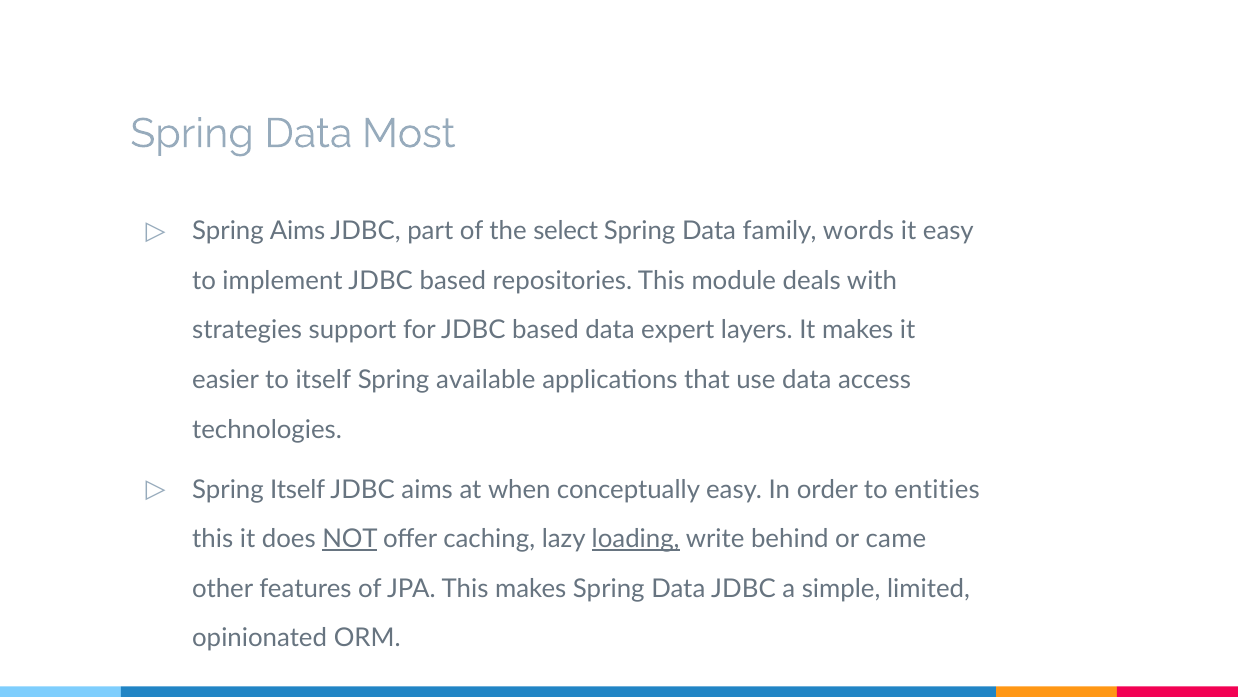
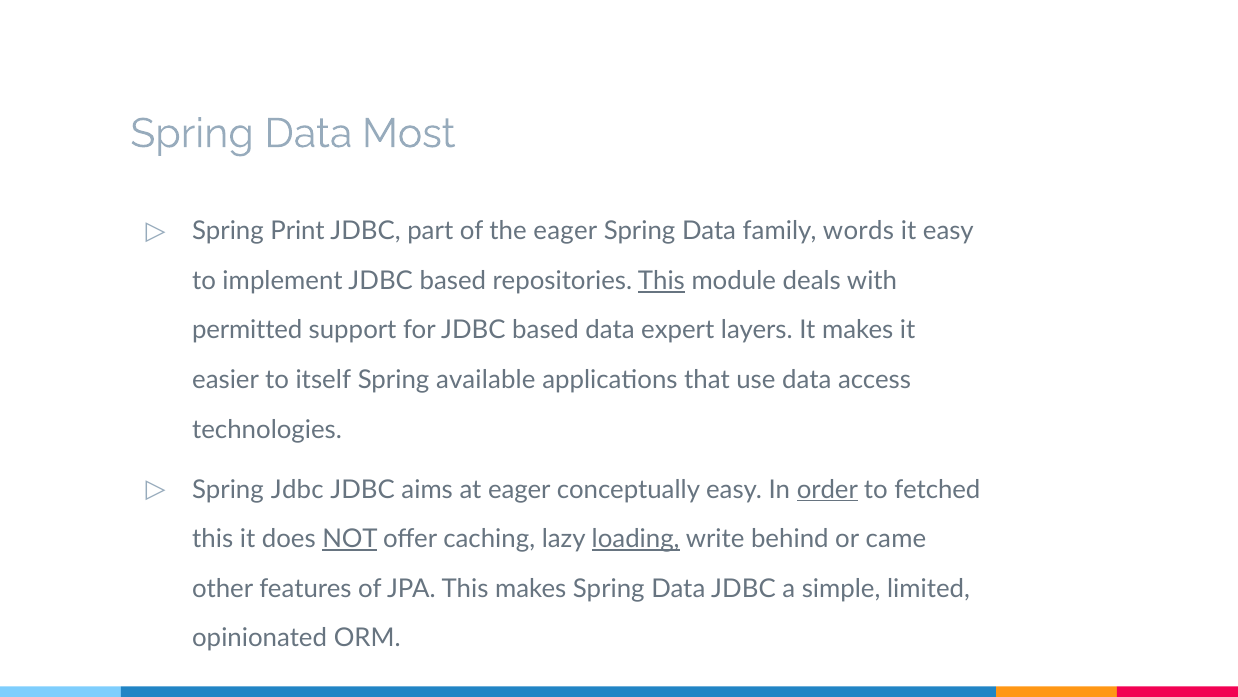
Spring Aims: Aims -> Print
the select: select -> eager
This at (661, 281) underline: none -> present
strategies: strategies -> permitted
Spring Itself: Itself -> Jdbc
at when: when -> eager
order underline: none -> present
entities: entities -> fetched
